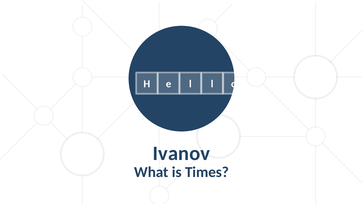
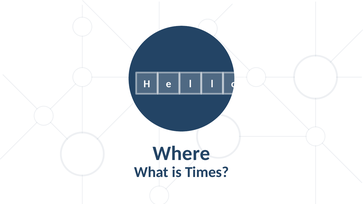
Ivanov: Ivanov -> Where
